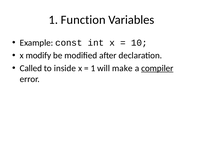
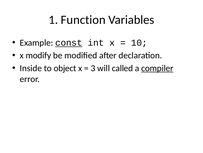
const underline: none -> present
Called: Called -> Inside
inside: inside -> object
1 at (93, 68): 1 -> 3
make: make -> called
